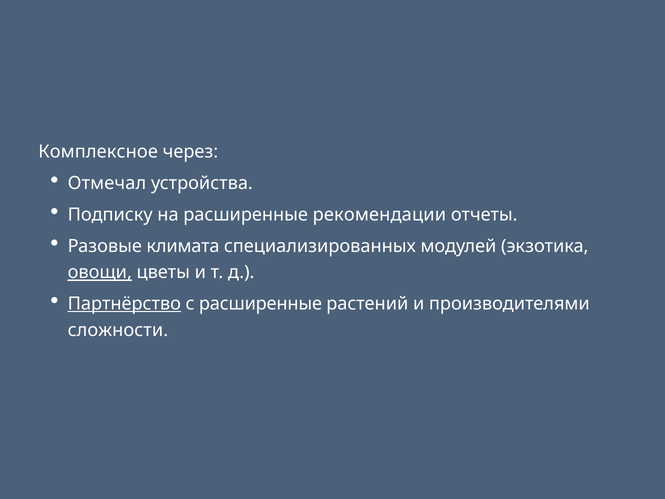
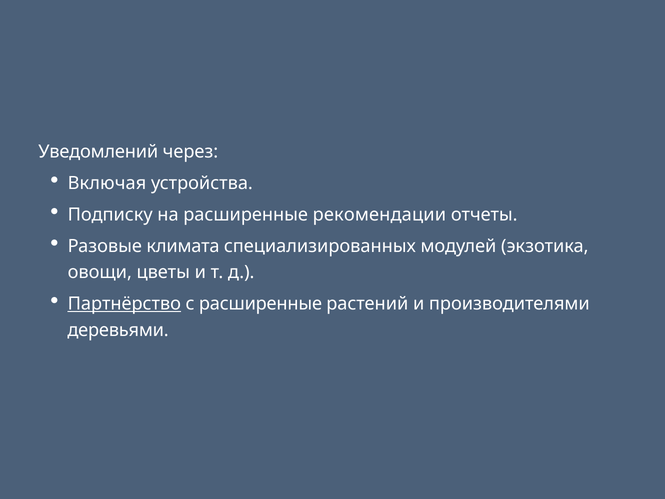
Комплексное: Комплексное -> Уведомлений
Отмечал: Отмечал -> Включая
овощи underline: present -> none
сложности: сложности -> деревьями
